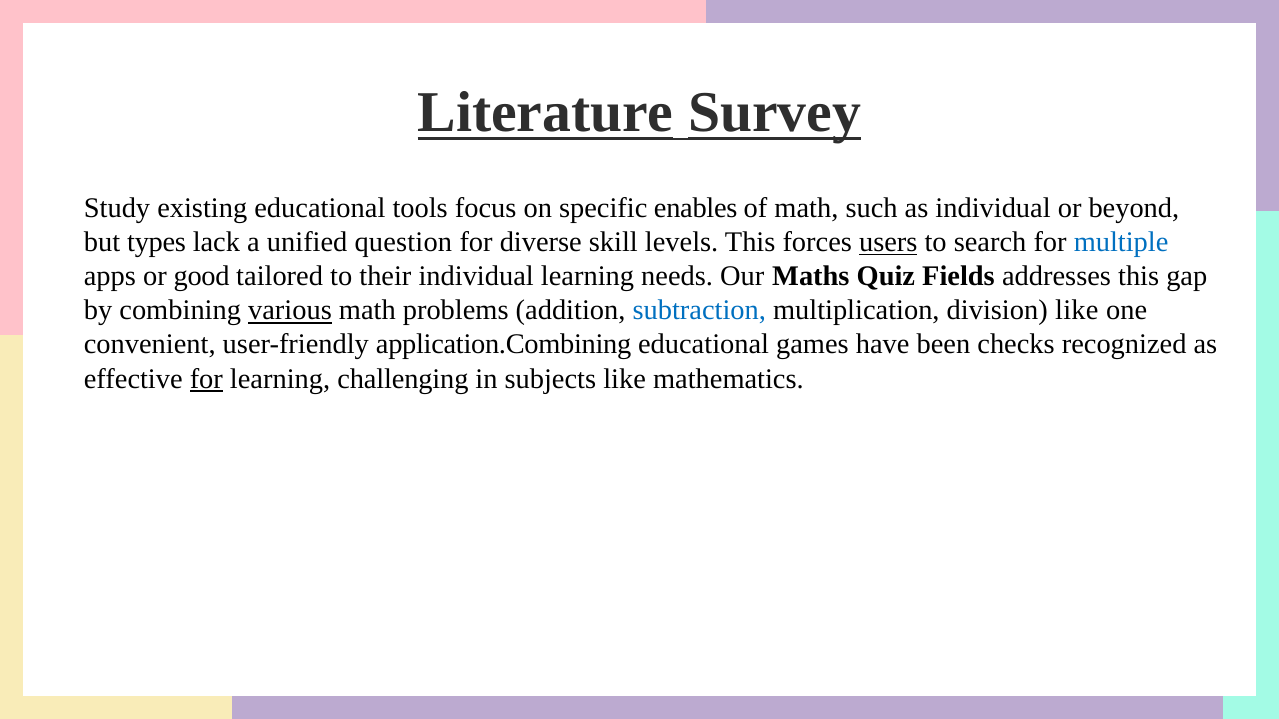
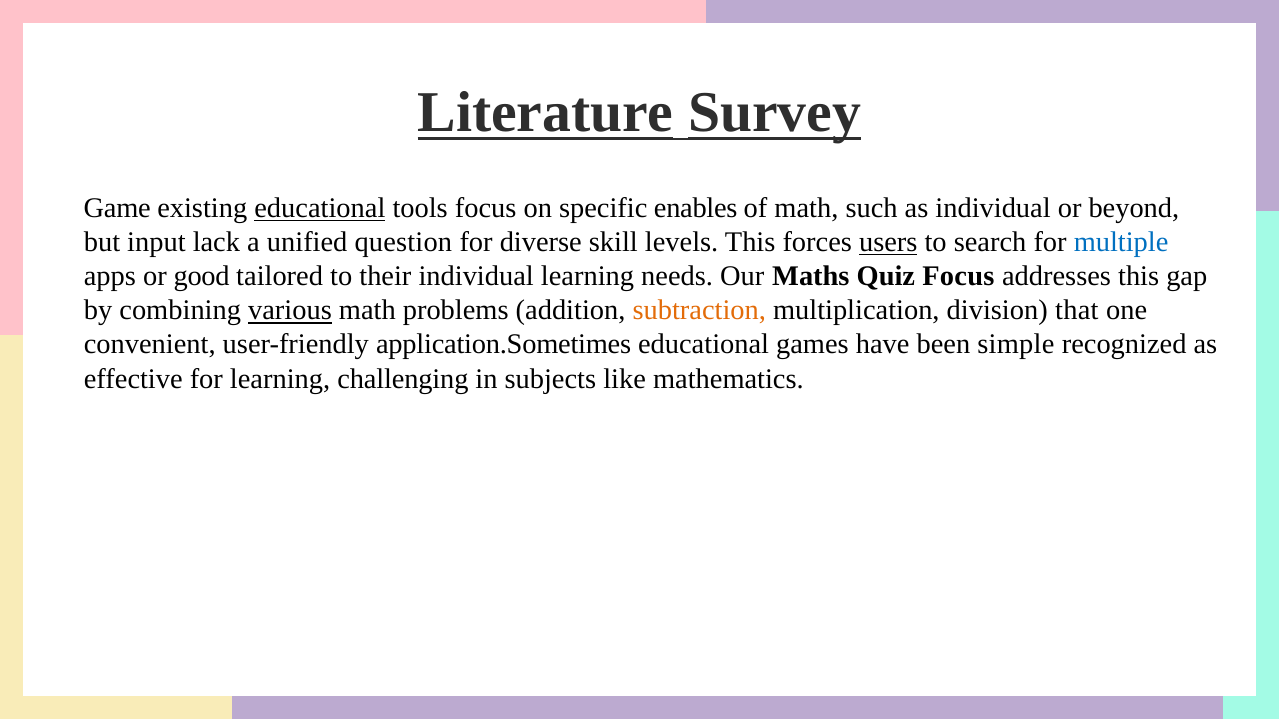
Study: Study -> Game
educational at (320, 208) underline: none -> present
types: types -> input
Quiz Fields: Fields -> Focus
subtraction colour: blue -> orange
division like: like -> that
application.Combining: application.Combining -> application.Sometimes
checks: checks -> simple
for at (206, 379) underline: present -> none
